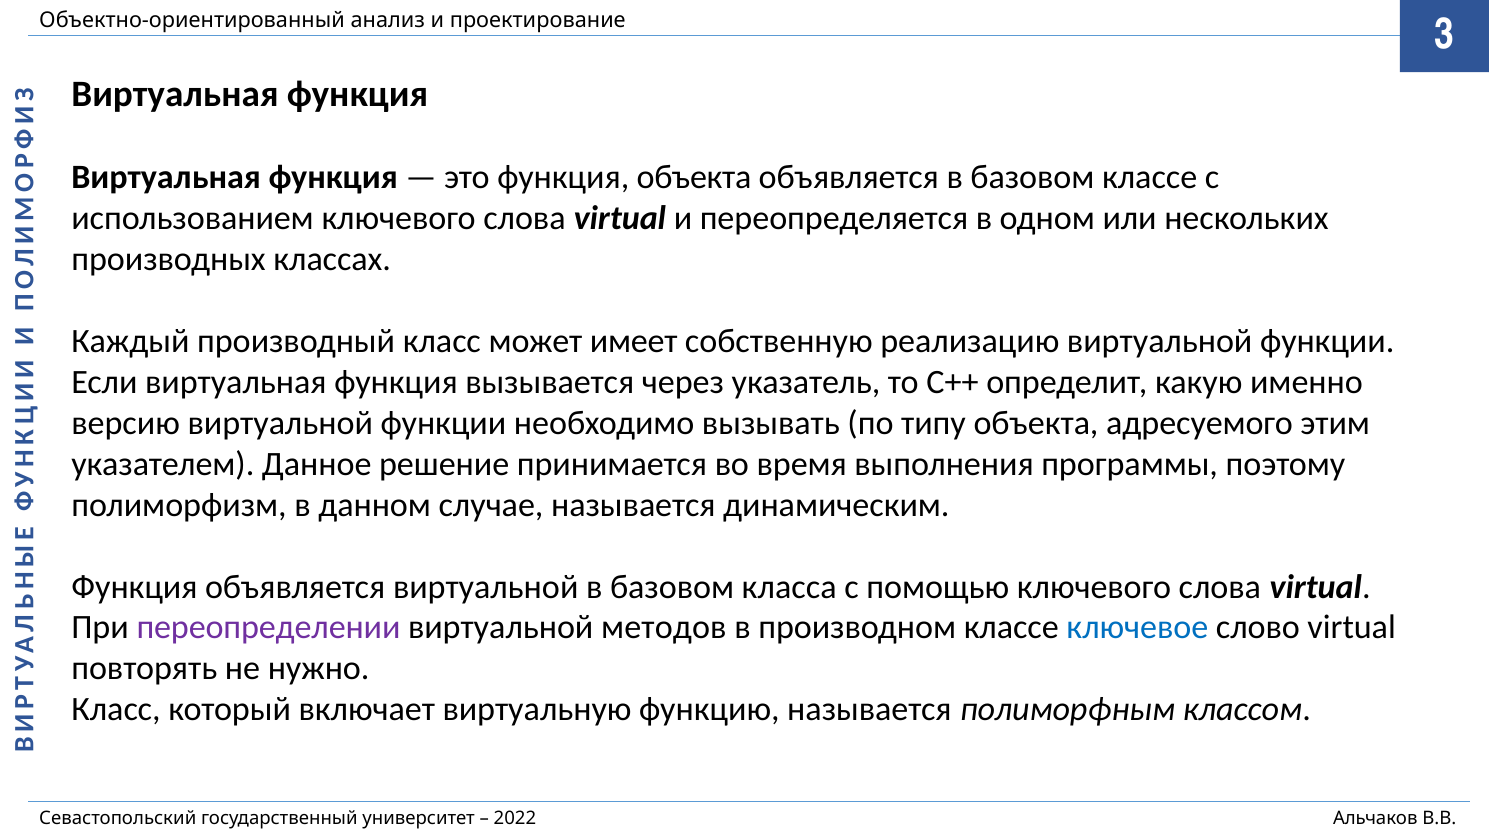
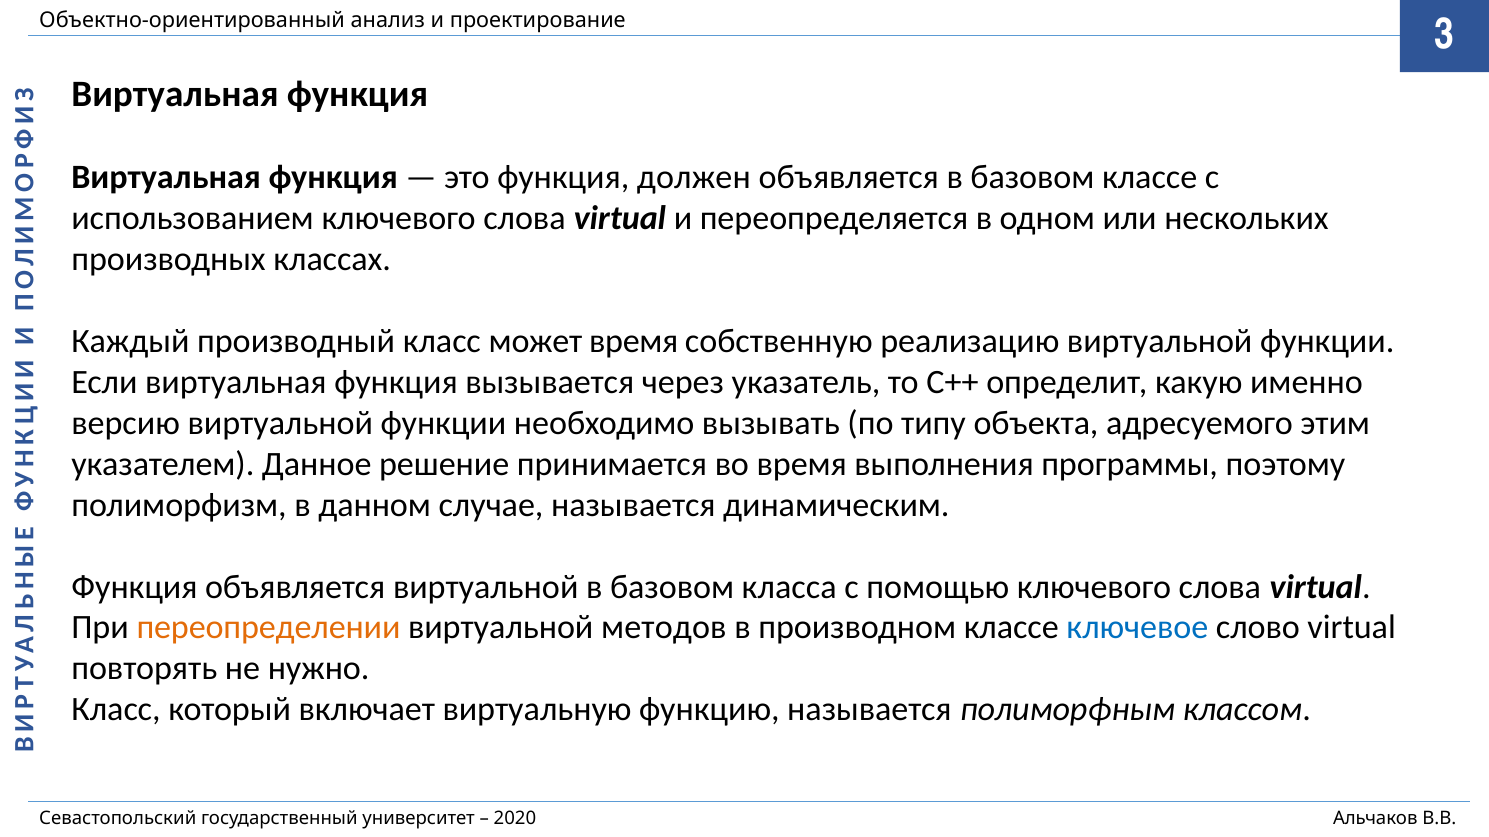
функция объекта: объекта -> должен
может имеет: имеет -> время
переопределении colour: purple -> orange
2022: 2022 -> 2020
